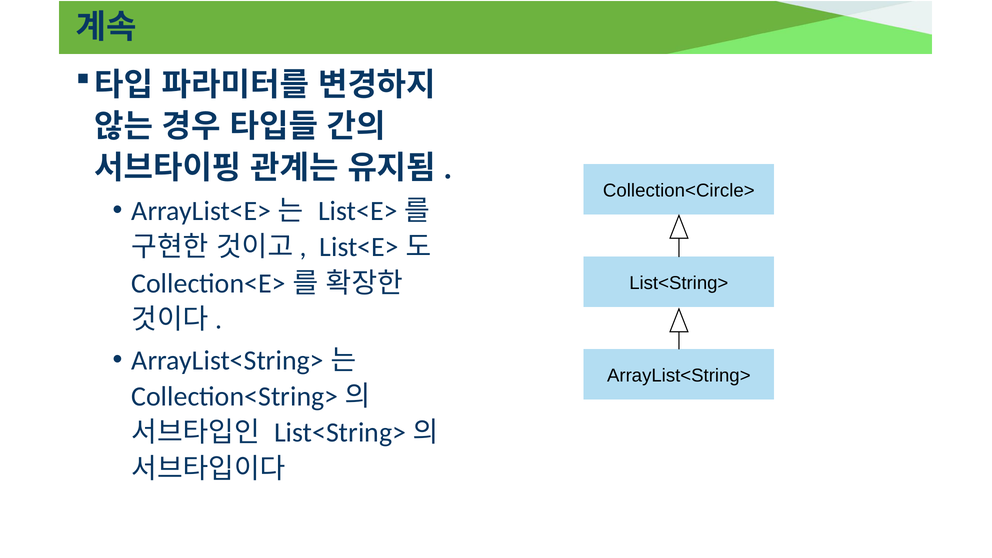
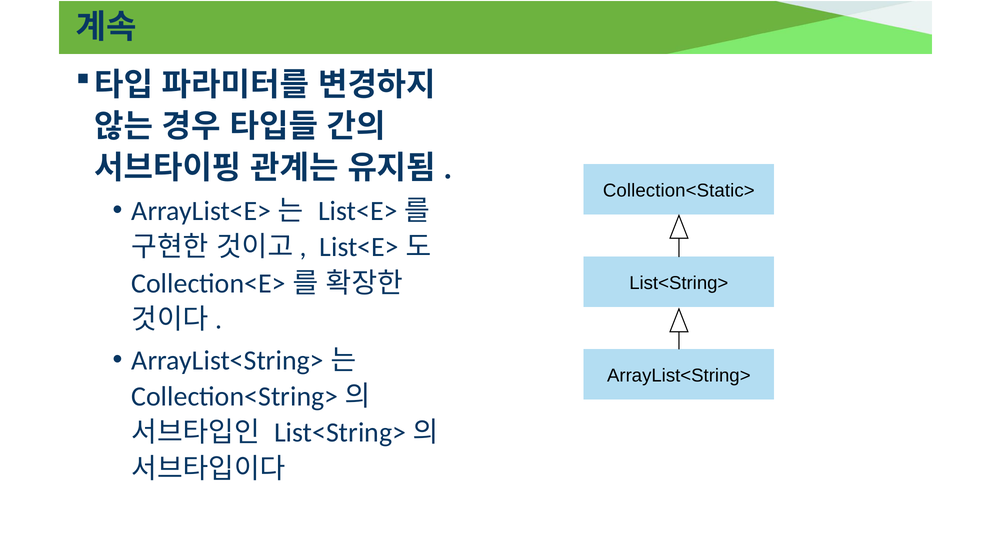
Collection<Circle>: Collection<Circle> -> Collection<Static>
